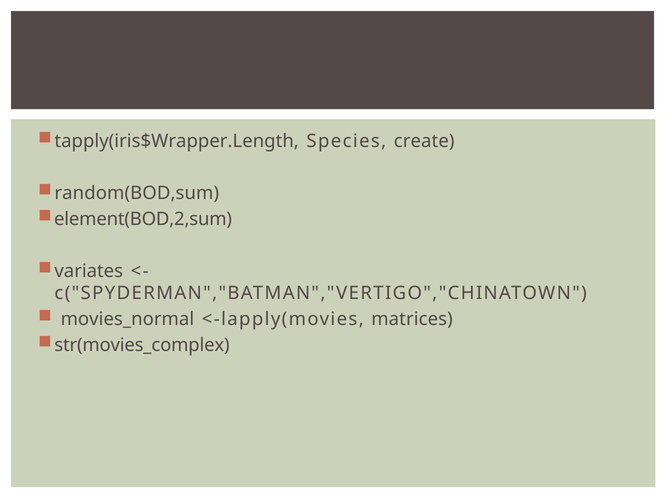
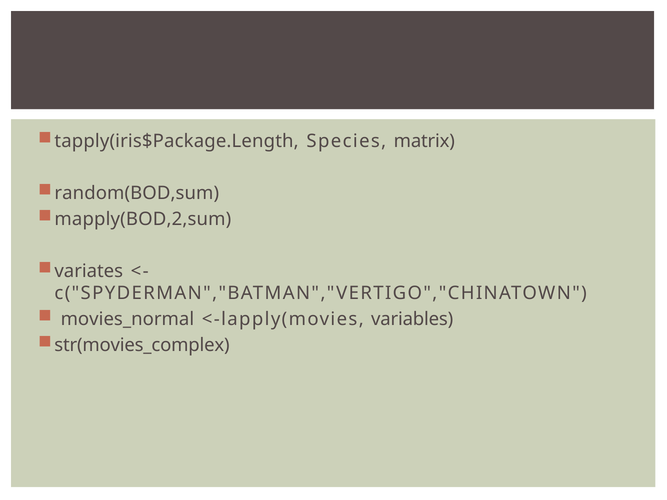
tapply(iris$Wrapper.Length: tapply(iris$Wrapper.Length -> tapply(iris$Package.Length
create: create -> matrix
element(BOD,2,sum: element(BOD,2,sum -> mapply(BOD,2,sum
matrices: matrices -> variables
